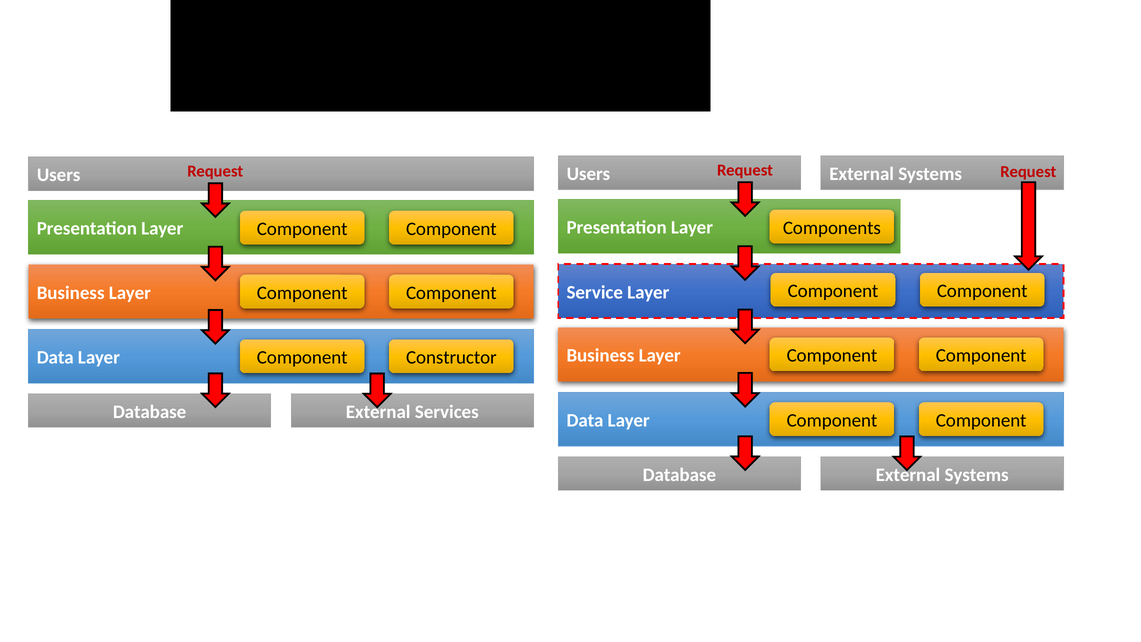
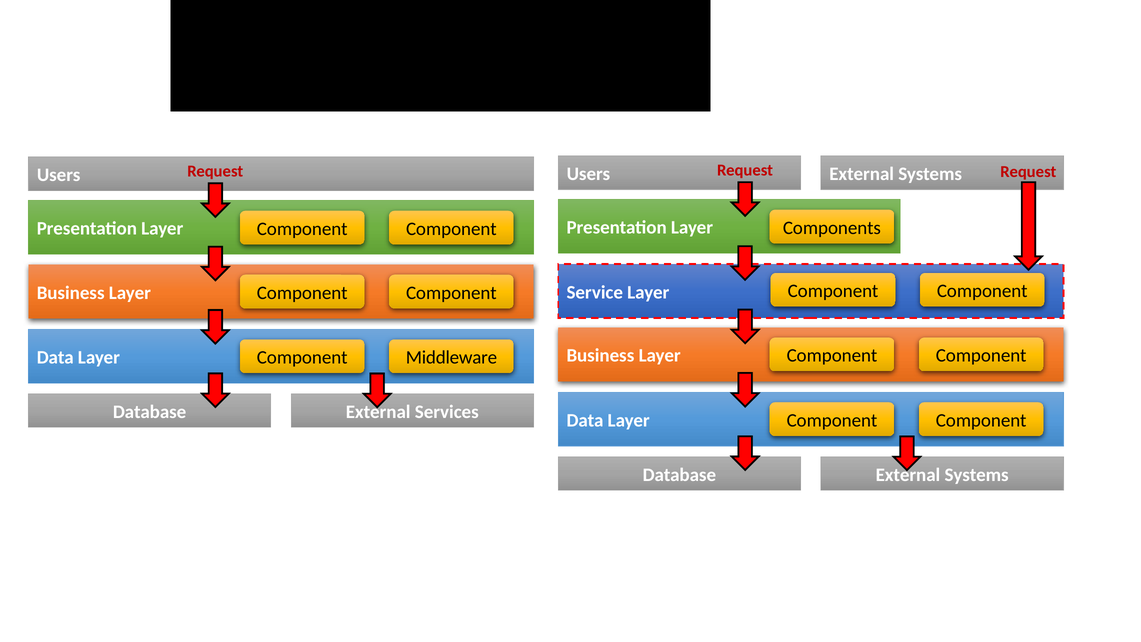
Constructor: Constructor -> Middleware
